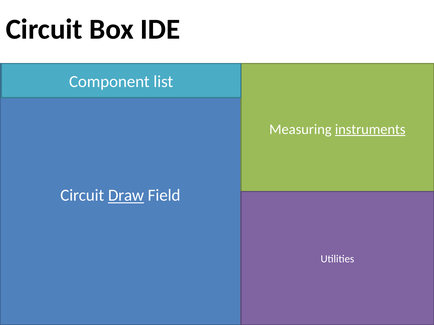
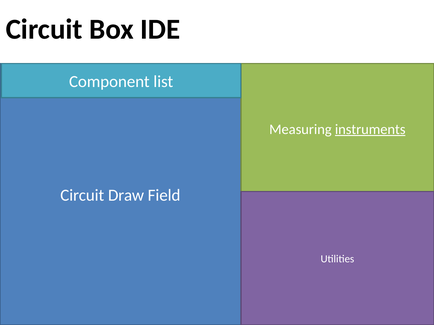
Draw underline: present -> none
